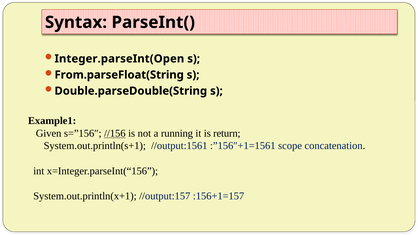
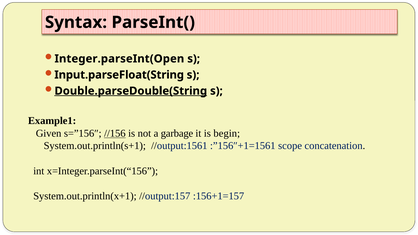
From.parseFloat(String: From.parseFloat(String -> Input.parseFloat(String
Double.parseDouble(String underline: none -> present
running: running -> garbage
return: return -> begin
